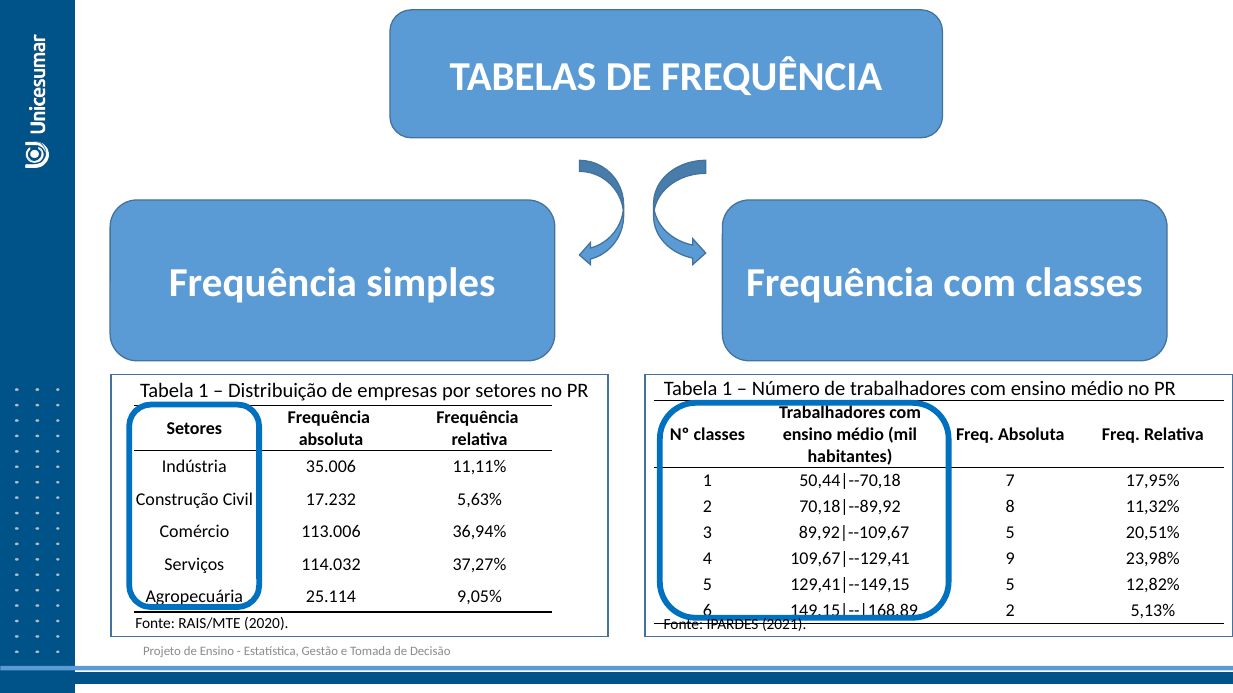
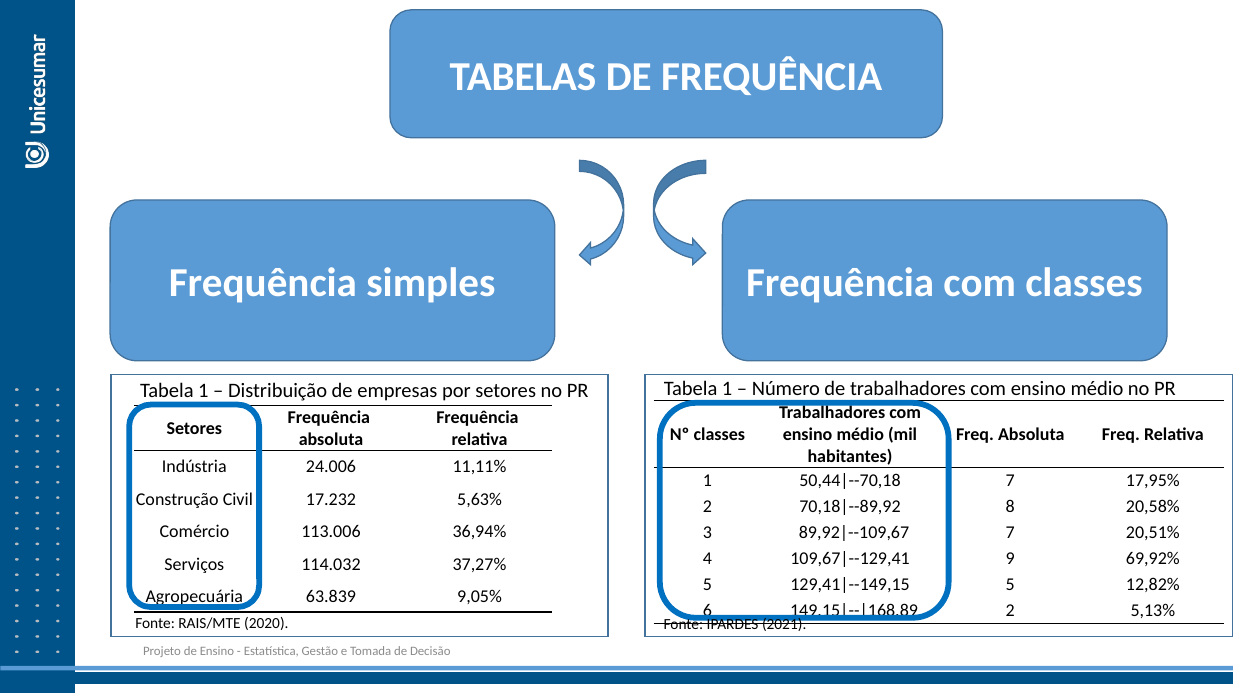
35.006: 35.006 -> 24.006
11,32%: 11,32% -> 20,58%
5 at (1010, 533): 5 -> 7
23,98%: 23,98% -> 69,92%
25.114: 25.114 -> 63.839
